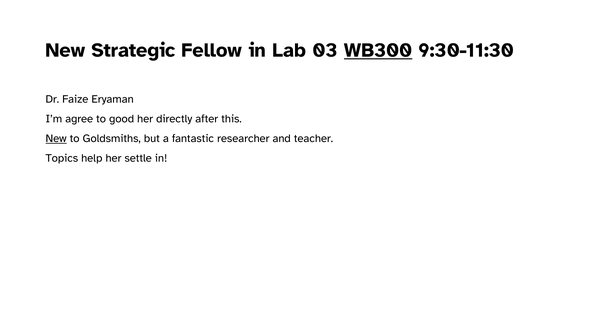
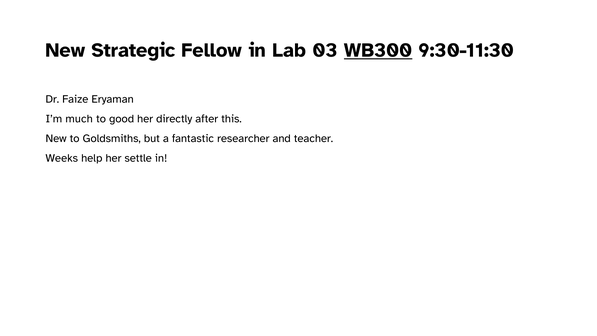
agree: agree -> much
New at (56, 138) underline: present -> none
Topics: Topics -> Weeks
